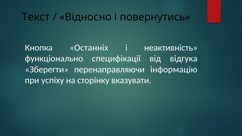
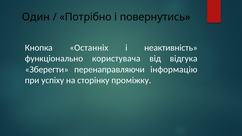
Текст: Текст -> Один
Відносно: Відносно -> Потрібно
специфікації: специфікації -> користувача
вказувати: вказувати -> проміжку
